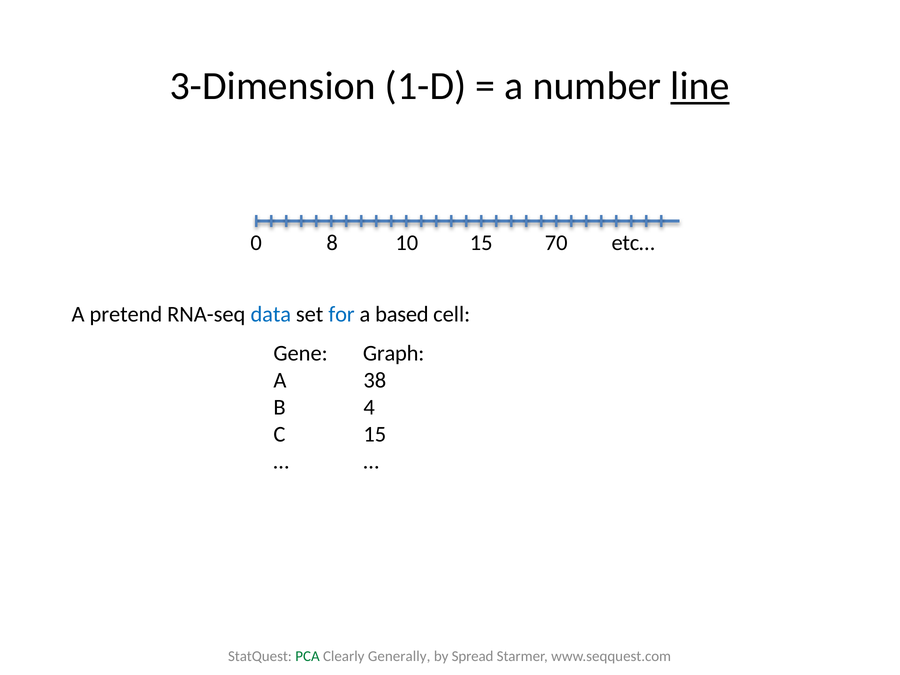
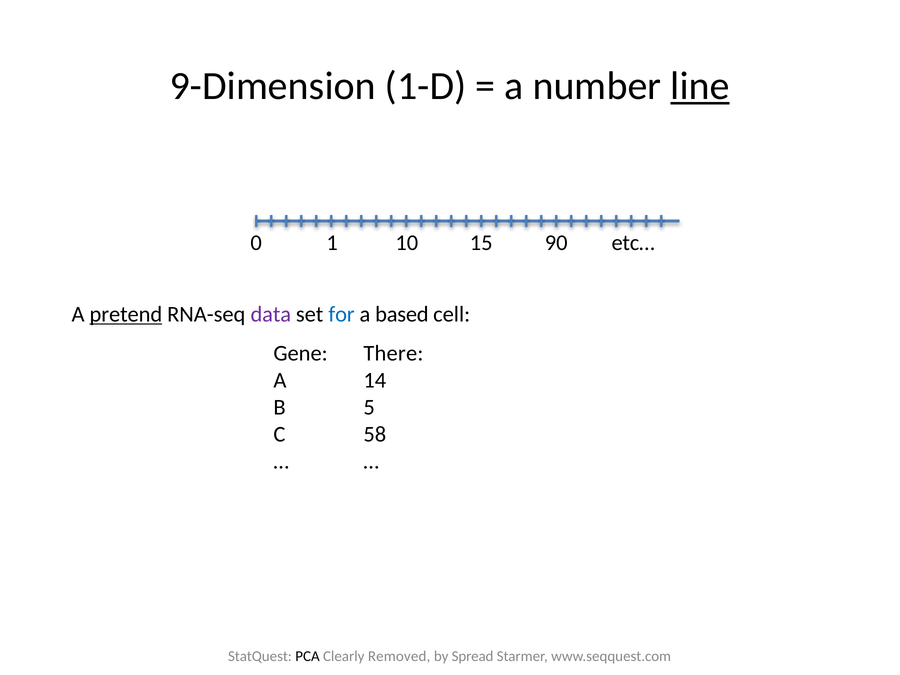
3-Dimension: 3-Dimension -> 9-Dimension
8: 8 -> 1
70: 70 -> 90
pretend underline: none -> present
data colour: blue -> purple
Graph: Graph -> There
38: 38 -> 14
4: 4 -> 5
C 15: 15 -> 58
PCA colour: green -> black
Generally: Generally -> Removed
